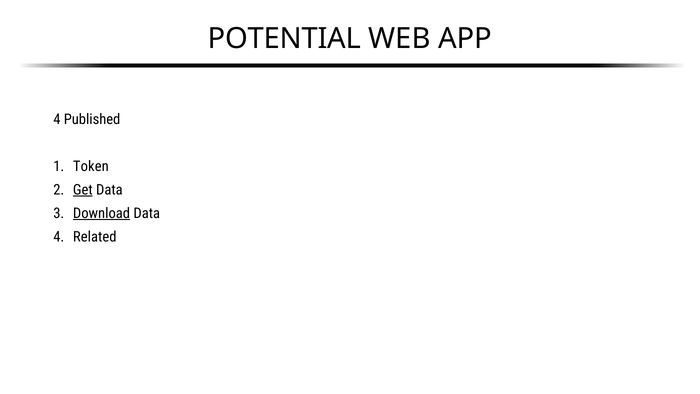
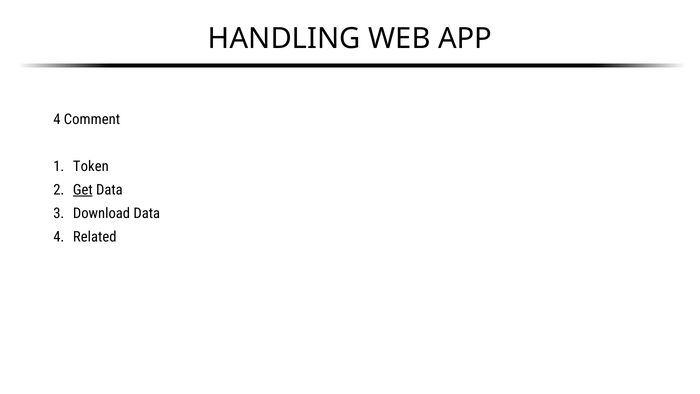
POTENTIAL: POTENTIAL -> HANDLING
Published: Published -> Comment
Download underline: present -> none
